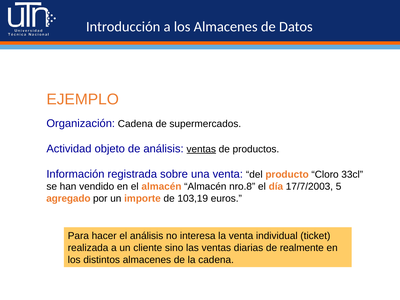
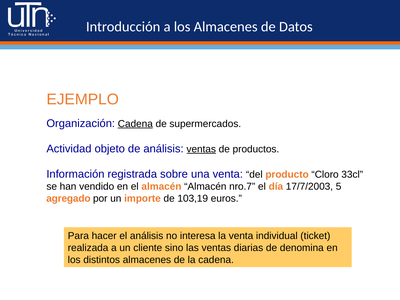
Cadena at (135, 124) underline: none -> present
nro.8: nro.8 -> nro.7
realmente: realmente -> denomina
